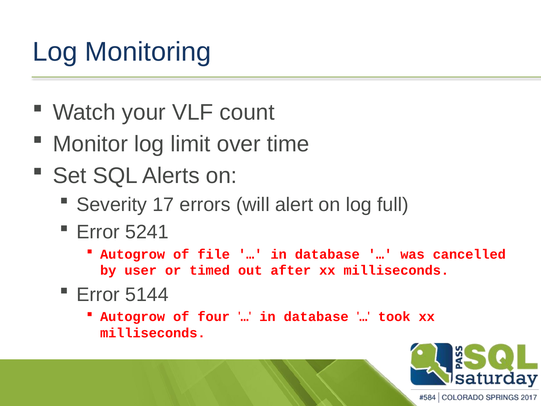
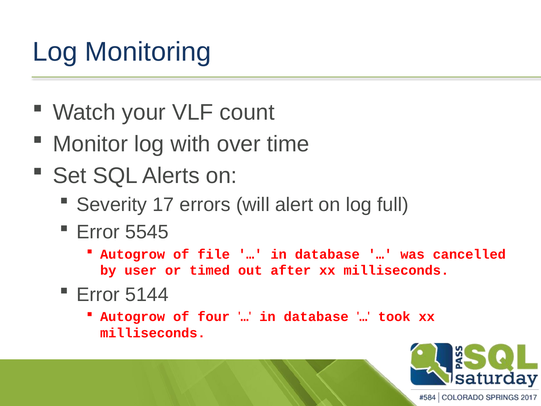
limit: limit -> with
5241: 5241 -> 5545
